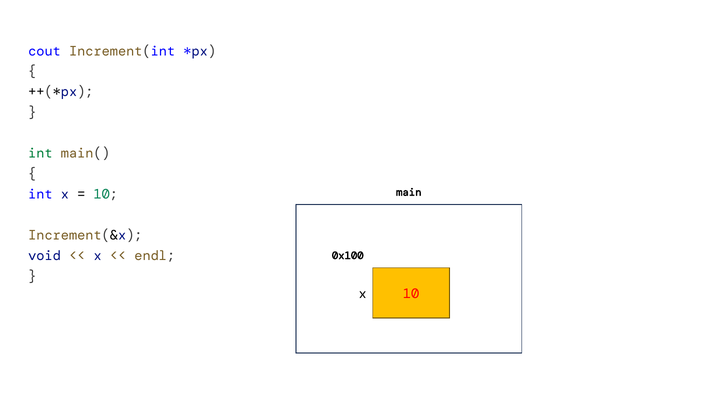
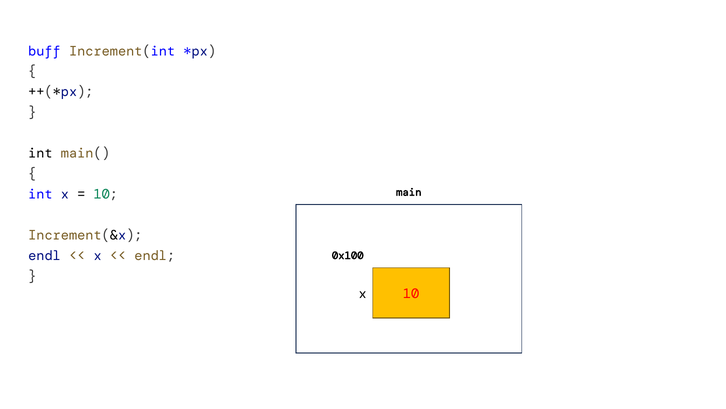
cout: cout -> buff
int at (40, 153) colour: green -> black
void at (45, 255): void -> endl
